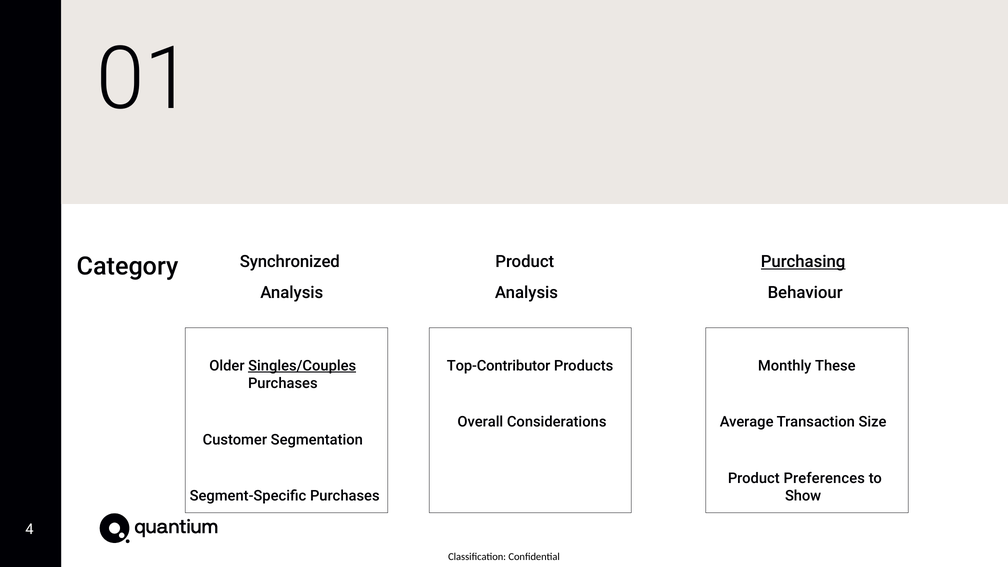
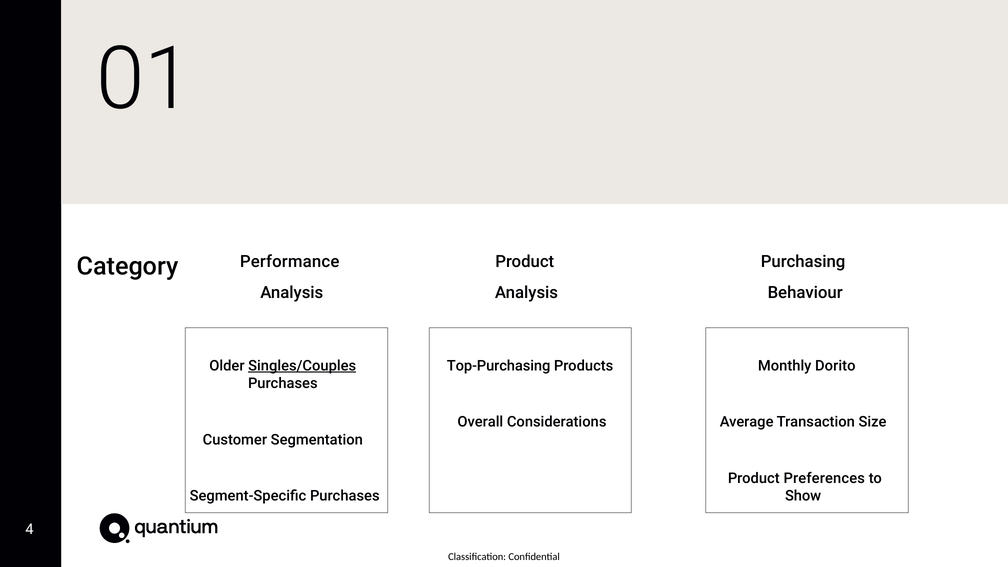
Synchronized: Synchronized -> Performance
Purchasing underline: present -> none
Top-Contributor: Top-Contributor -> Top-Purchasing
These: These -> Dorito
